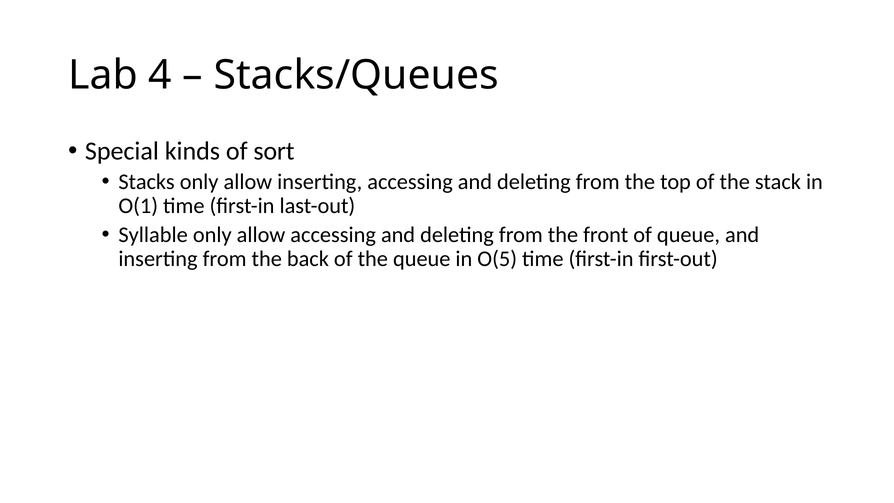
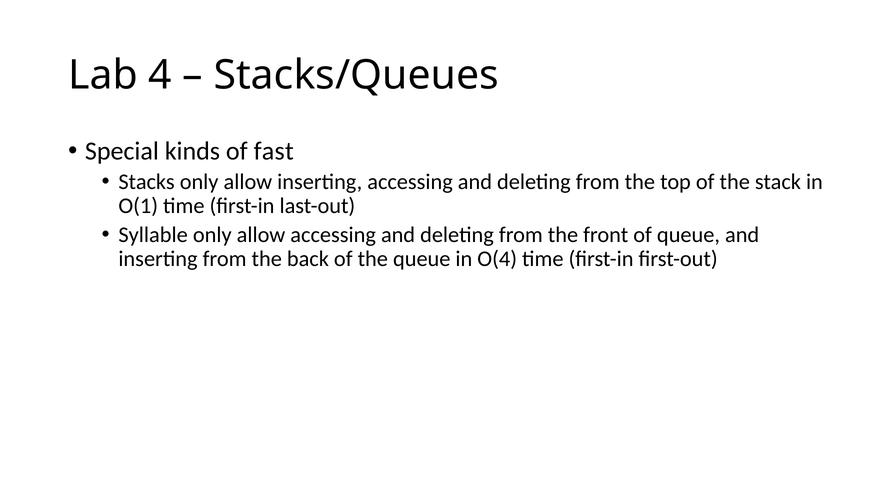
sort: sort -> fast
O(5: O(5 -> O(4
